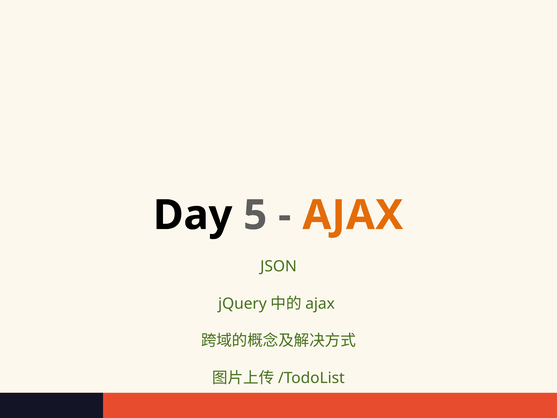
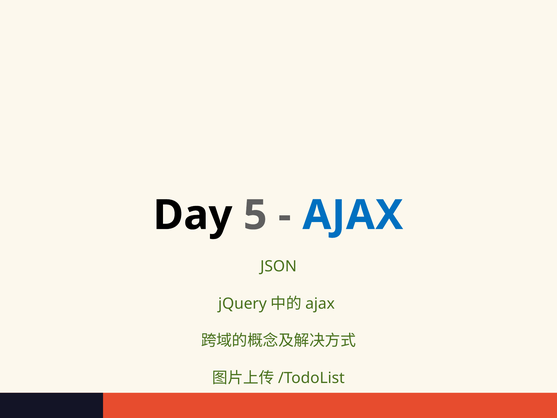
AJAX at (353, 215) colour: orange -> blue
